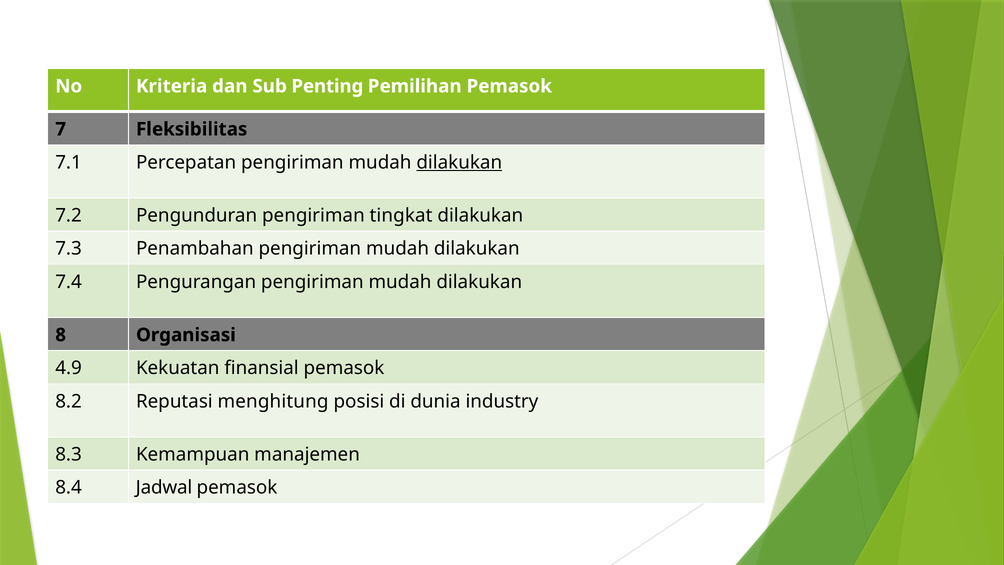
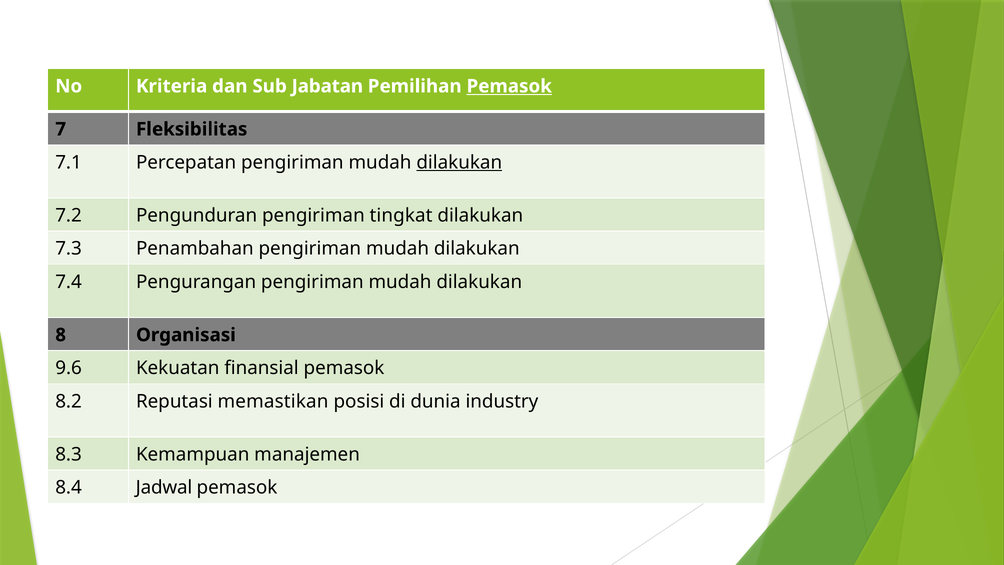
Penting: Penting -> Jabatan
Pemasok at (509, 86) underline: none -> present
4.9: 4.9 -> 9.6
menghitung: menghitung -> memastikan
